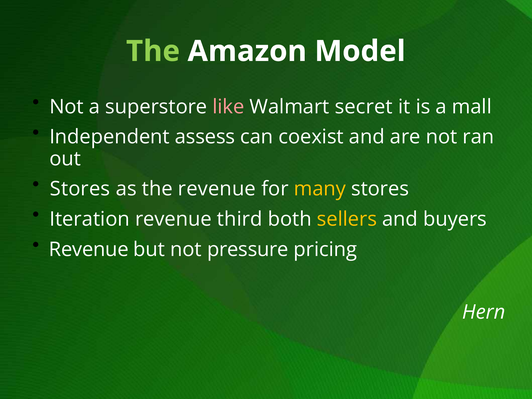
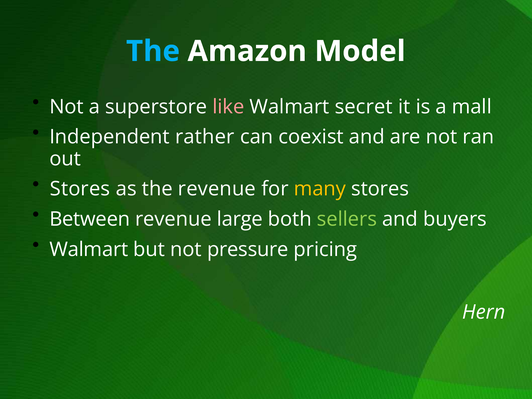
The at (153, 51) colour: light green -> light blue
assess: assess -> rather
Iteration: Iteration -> Between
third: third -> large
sellers colour: yellow -> light green
Revenue at (89, 249): Revenue -> Walmart
